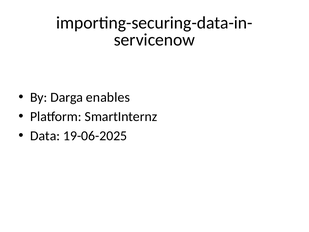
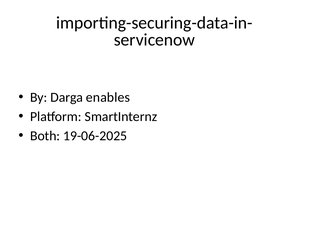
Data: Data -> Both
